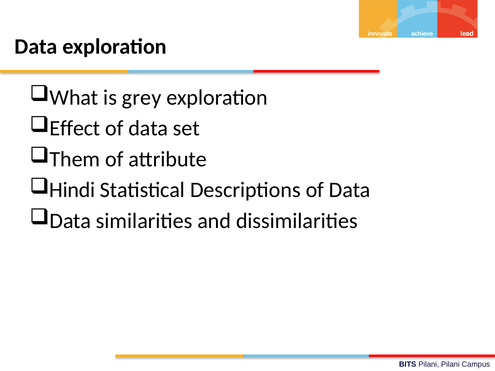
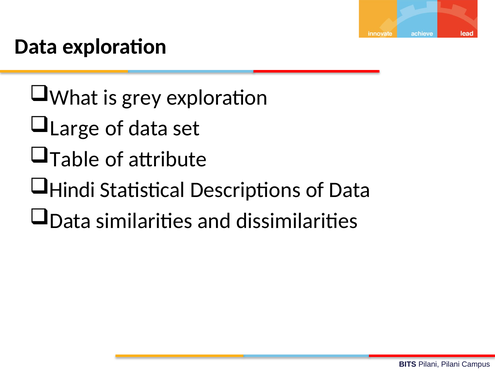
Effect: Effect -> Large
Them: Them -> Table
